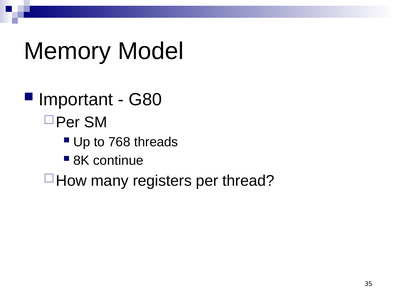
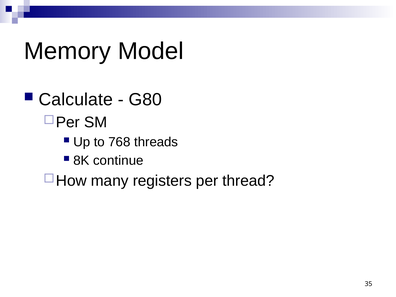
Important: Important -> Calculate
